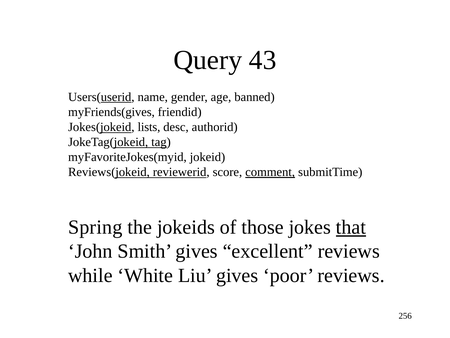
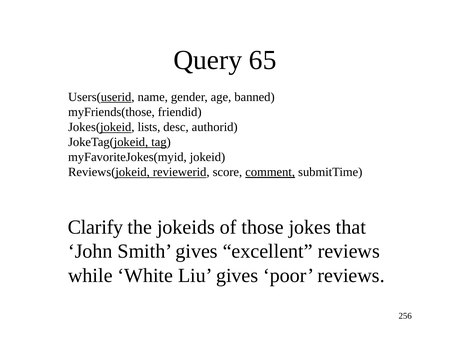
43: 43 -> 65
myFriends(gives: myFriends(gives -> myFriends(those
Spring: Spring -> Clarify
that underline: present -> none
